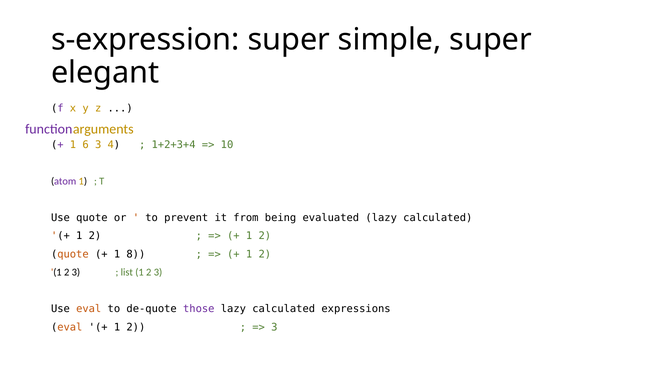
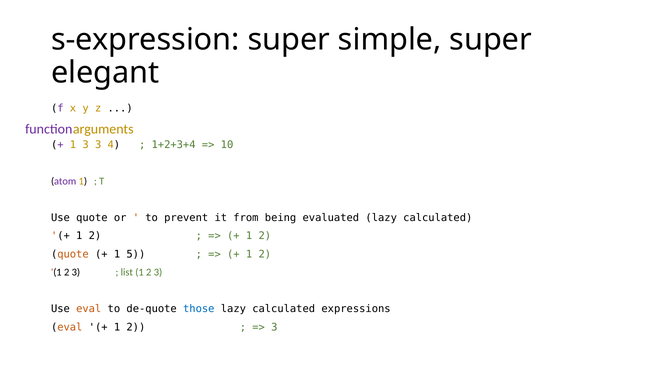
1 6: 6 -> 3
8: 8 -> 5
those colour: purple -> blue
